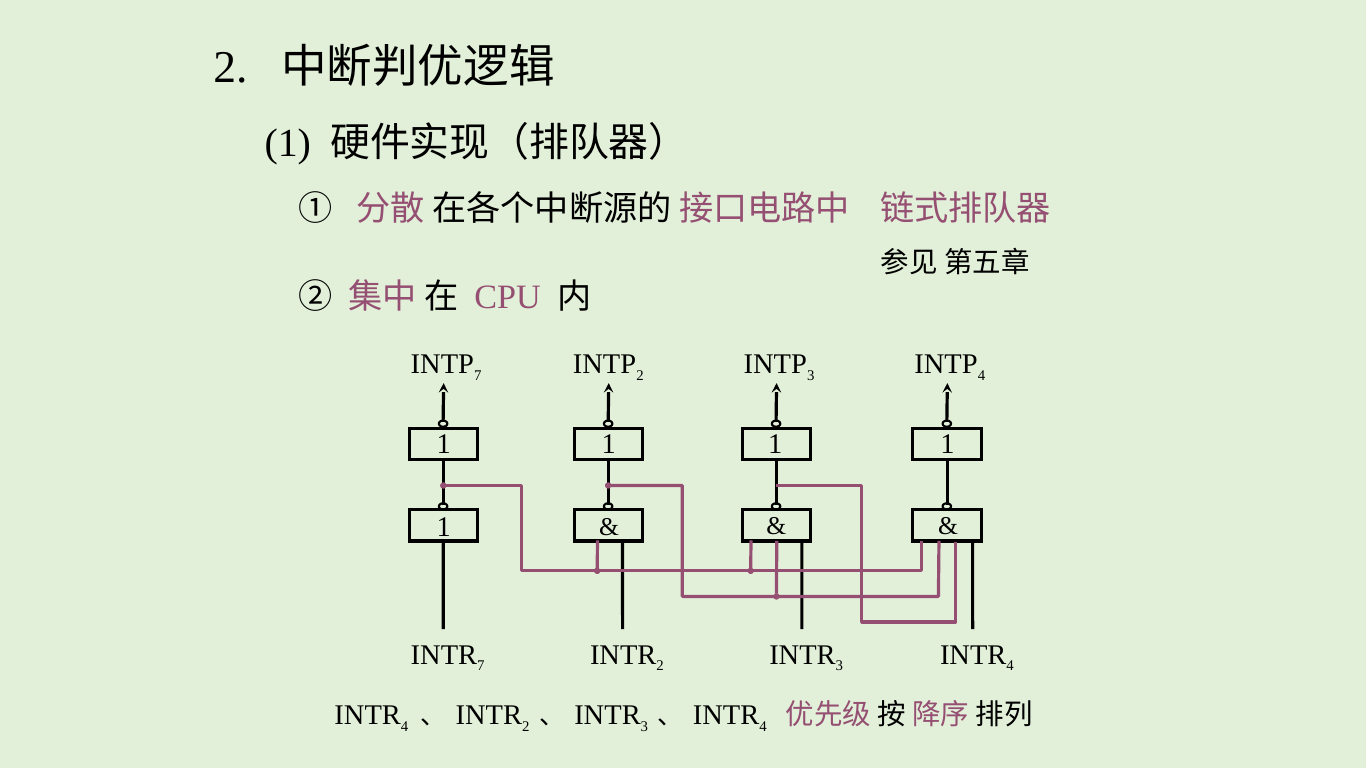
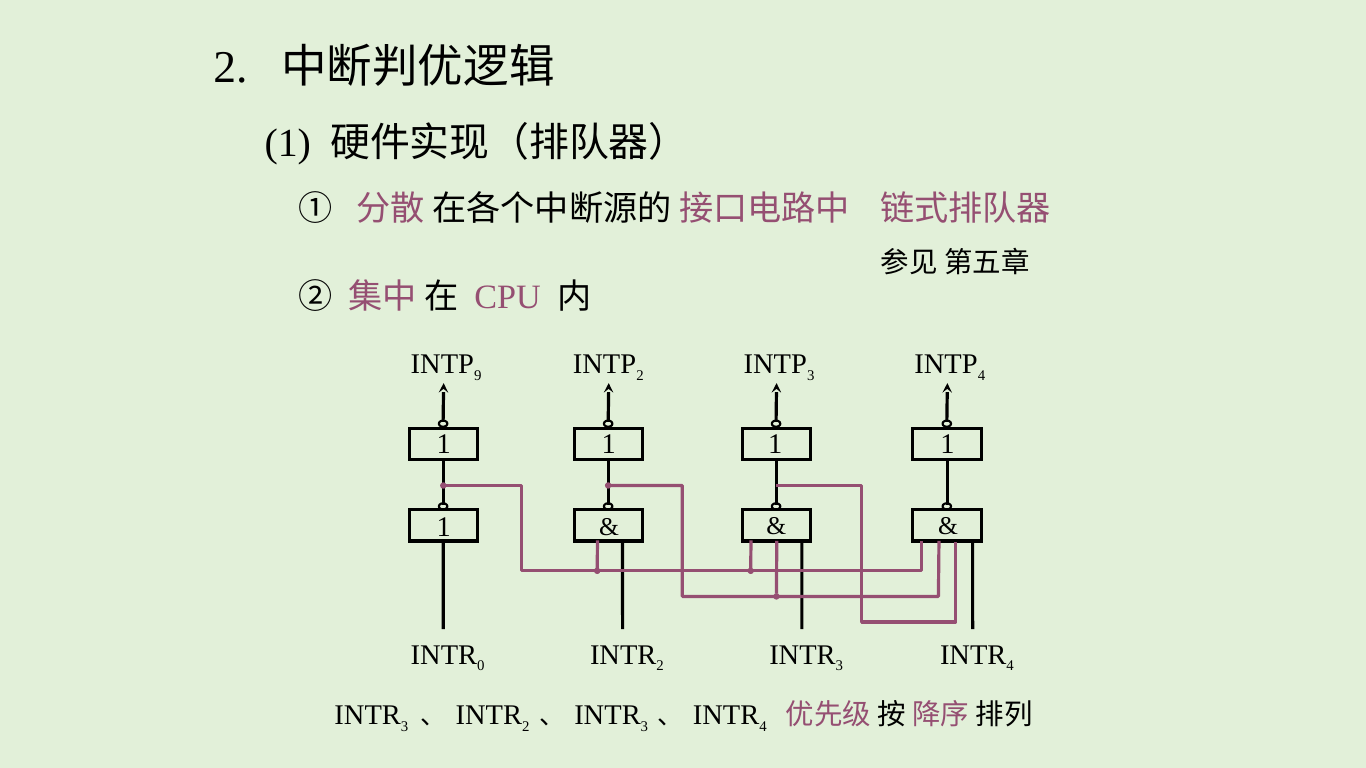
7 at (478, 376): 7 -> 9
7 at (481, 666): 7 -> 0
4 at (405, 727): 4 -> 3
